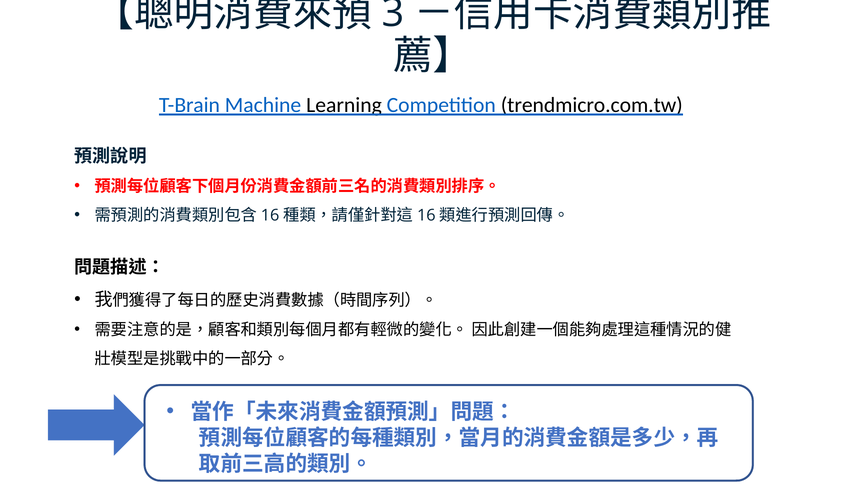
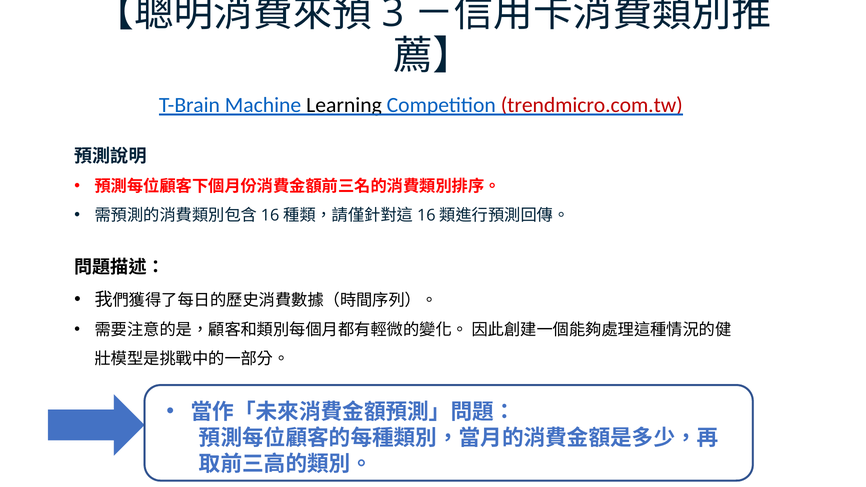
trendmicro.com.tw colour: black -> red
